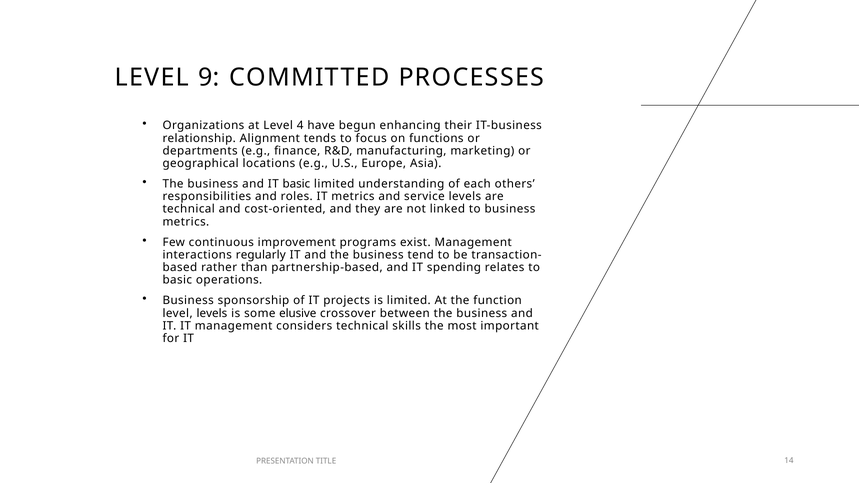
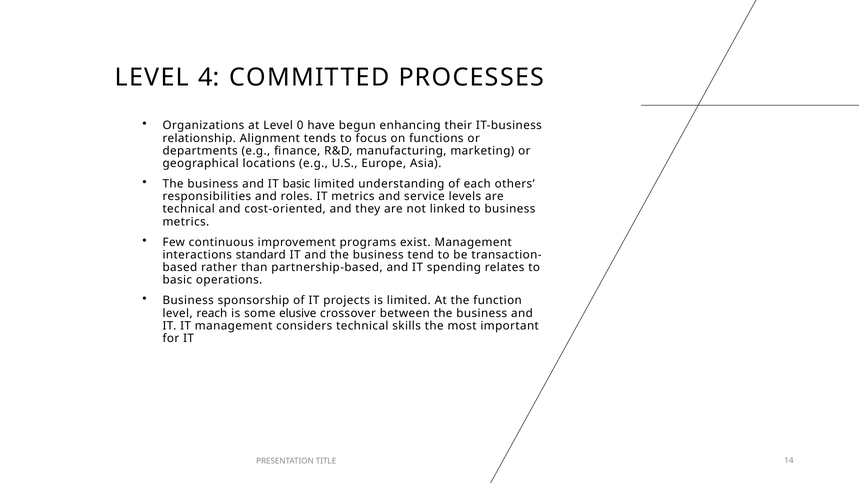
9: 9 -> 4
4: 4 -> 0
regularly: regularly -> standard
level levels: levels -> reach
